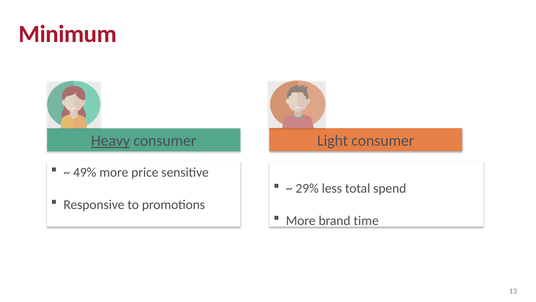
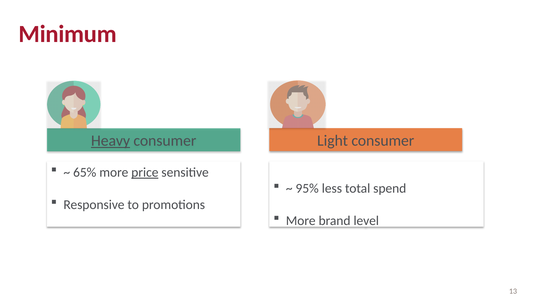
49%: 49% -> 65%
price underline: none -> present
29%: 29% -> 95%
time: time -> level
